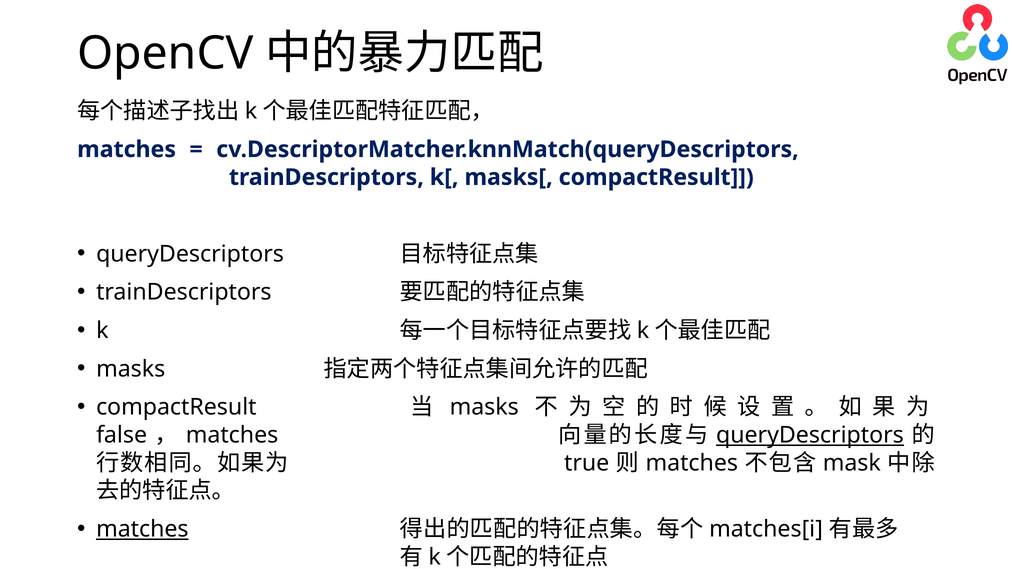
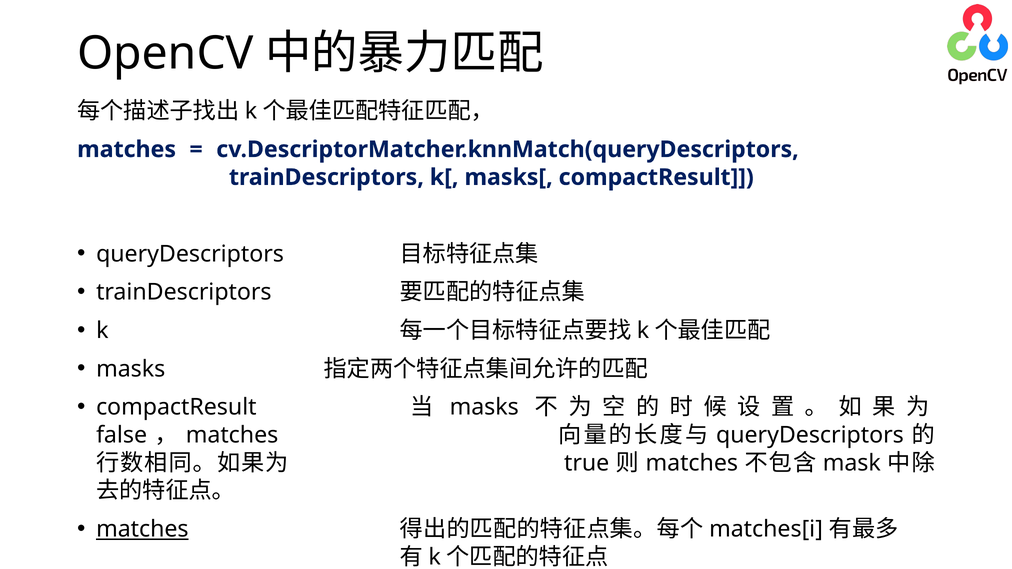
queryDescriptors at (810, 435) underline: present -> none
